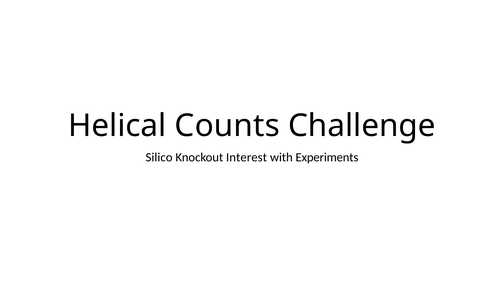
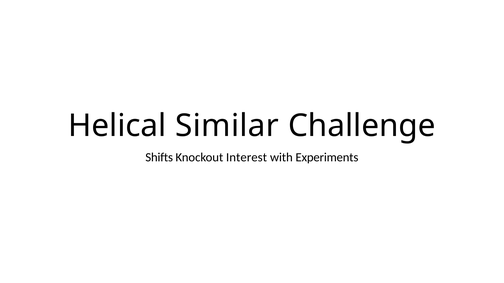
Counts: Counts -> Similar
Silico: Silico -> Shifts
